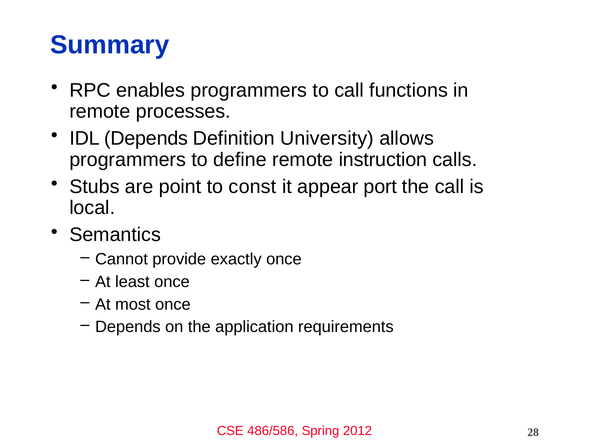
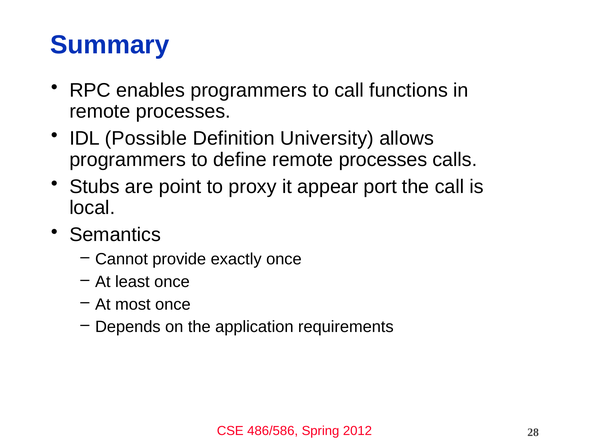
IDL Depends: Depends -> Possible
define remote instruction: instruction -> processes
const: const -> proxy
